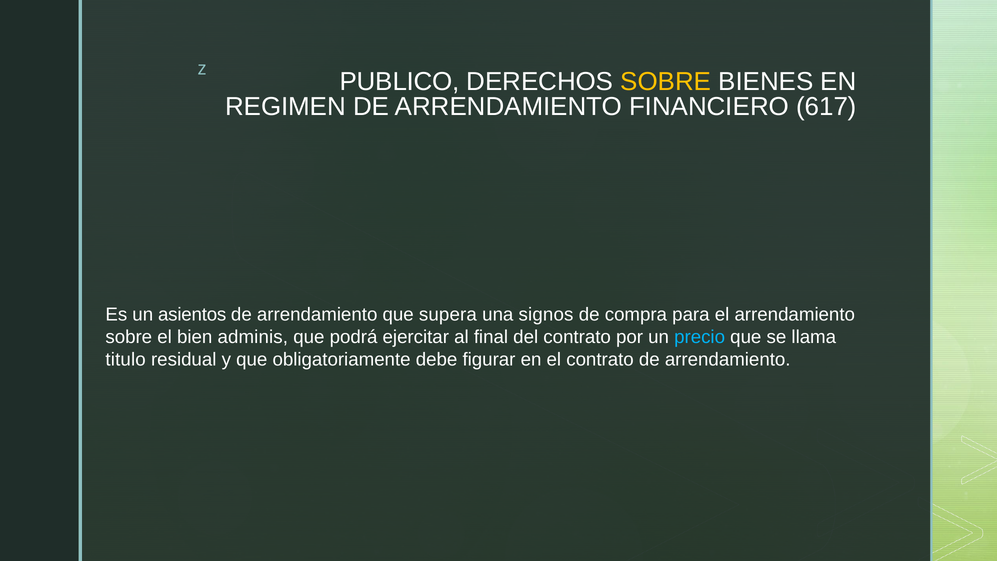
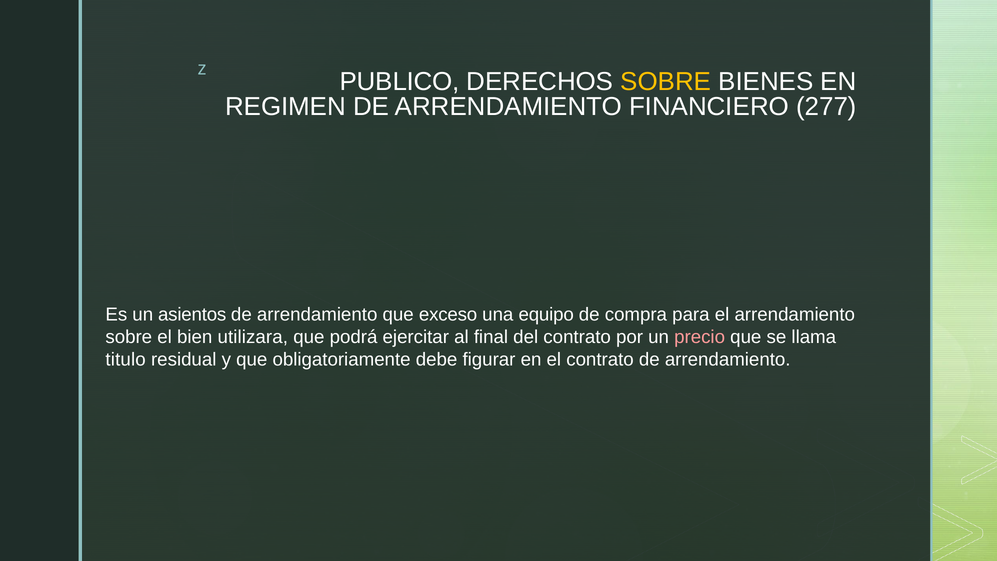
617: 617 -> 277
supera: supera -> exceso
signos: signos -> equipo
adminis: adminis -> utilizara
precio colour: light blue -> pink
